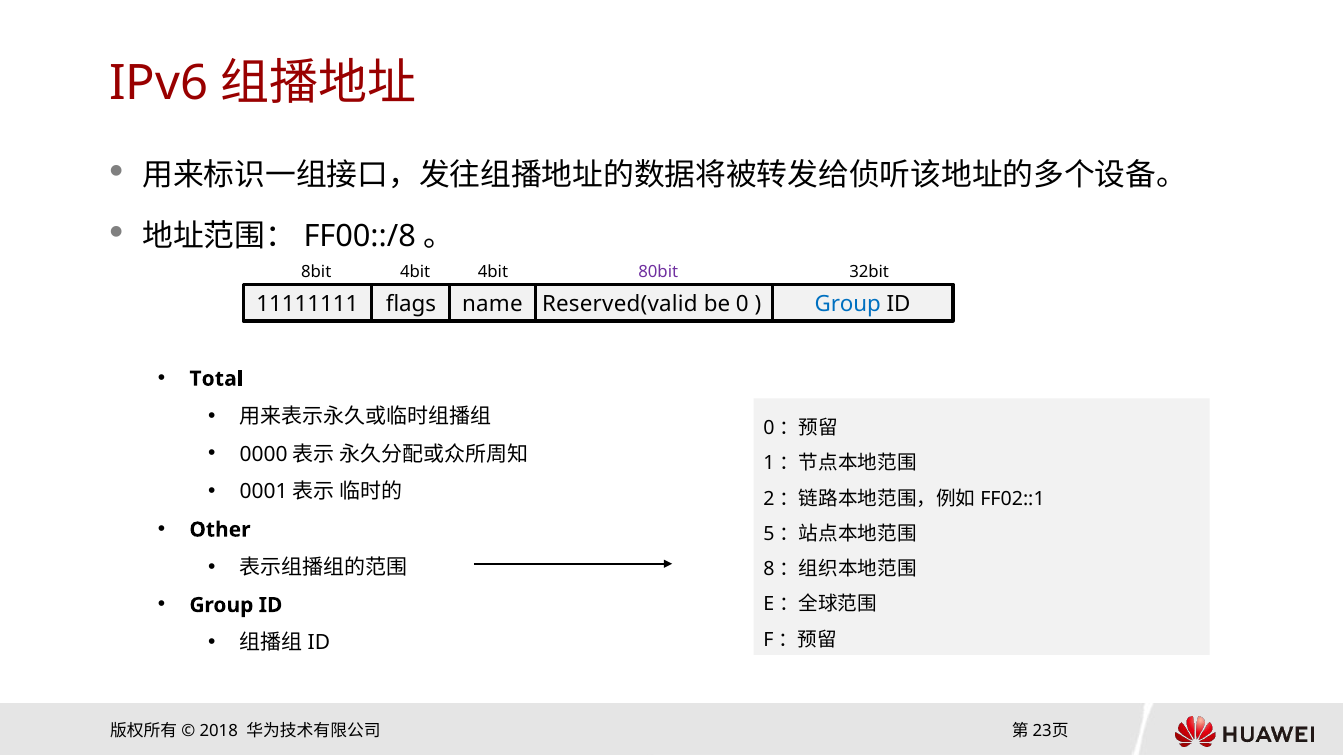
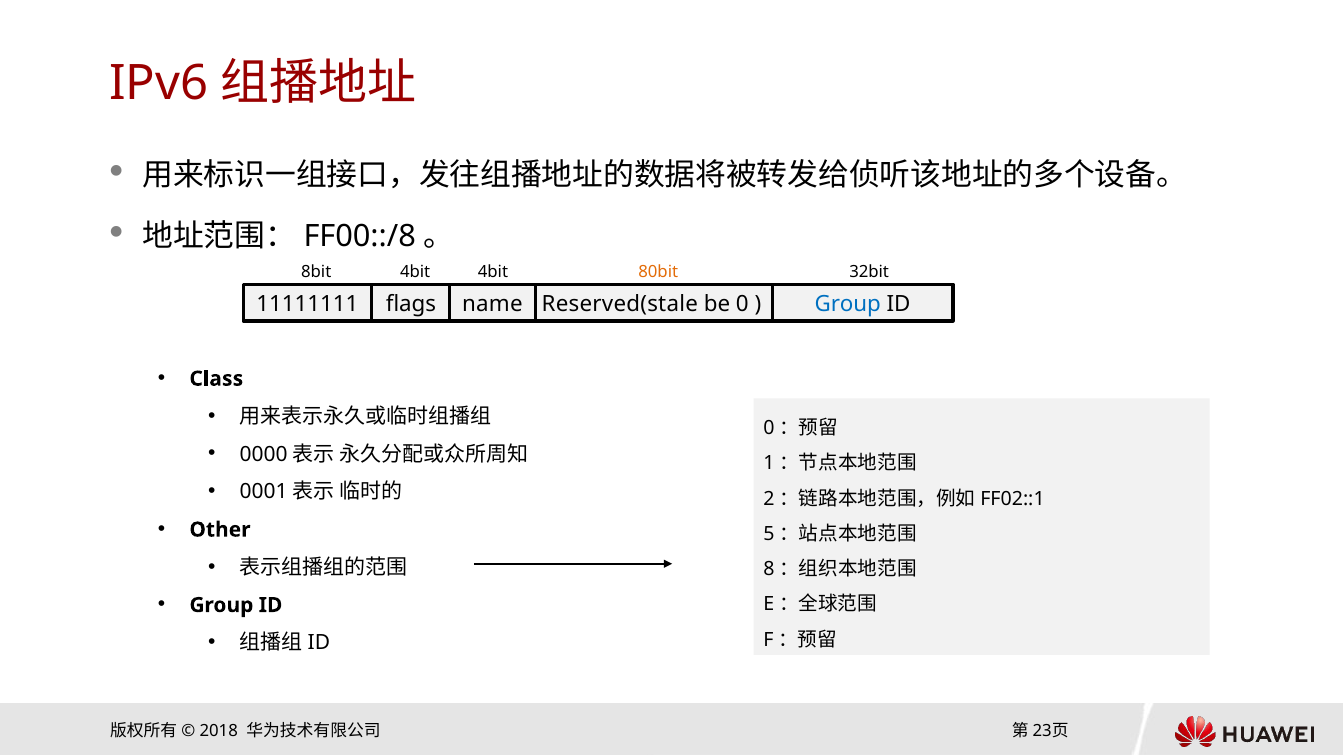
80bit colour: purple -> orange
Reserved(valid: Reserved(valid -> Reserved(stale
Total: Total -> Class
